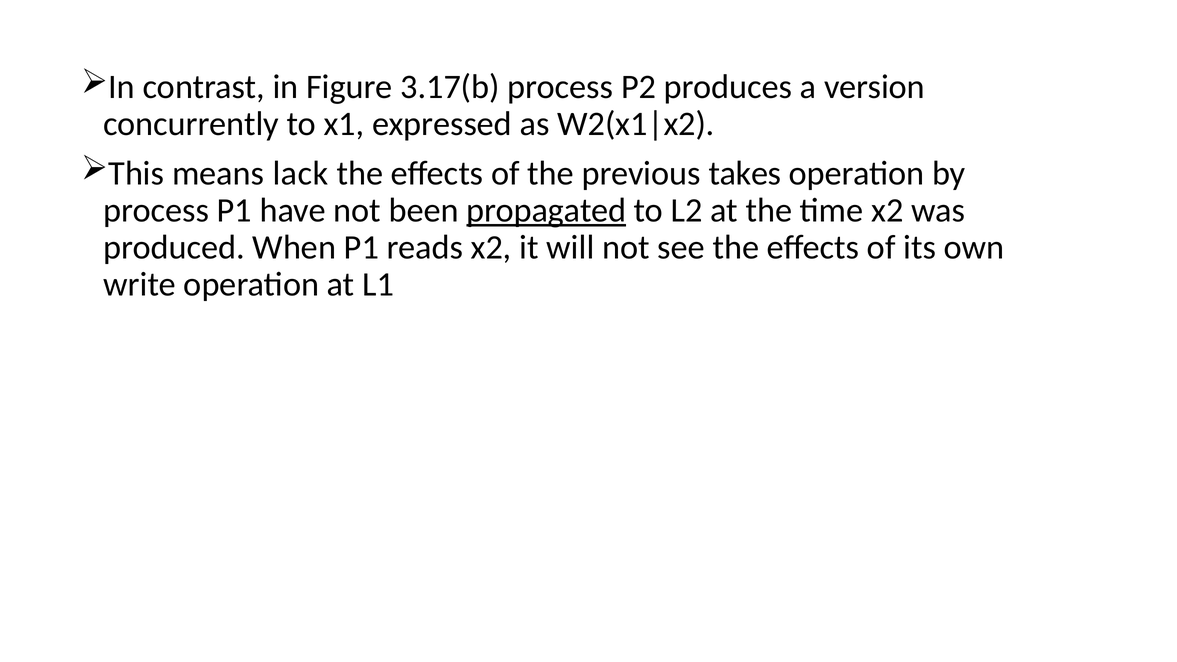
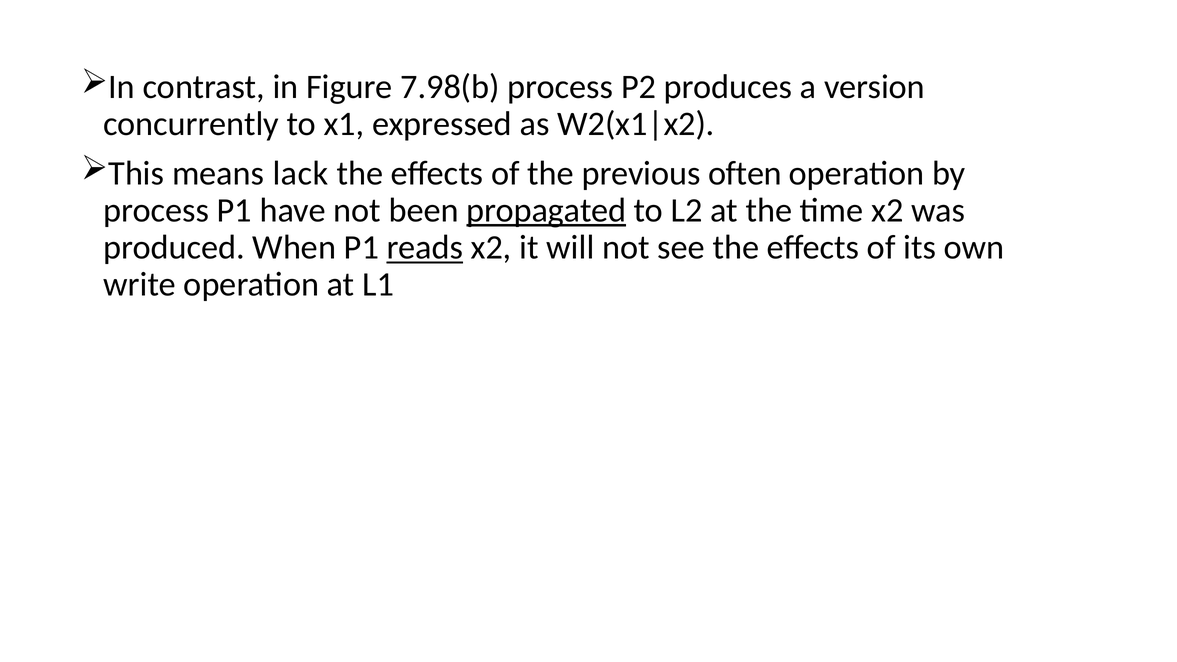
3.17(b: 3.17(b -> 7.98(b
takes: takes -> often
reads underline: none -> present
